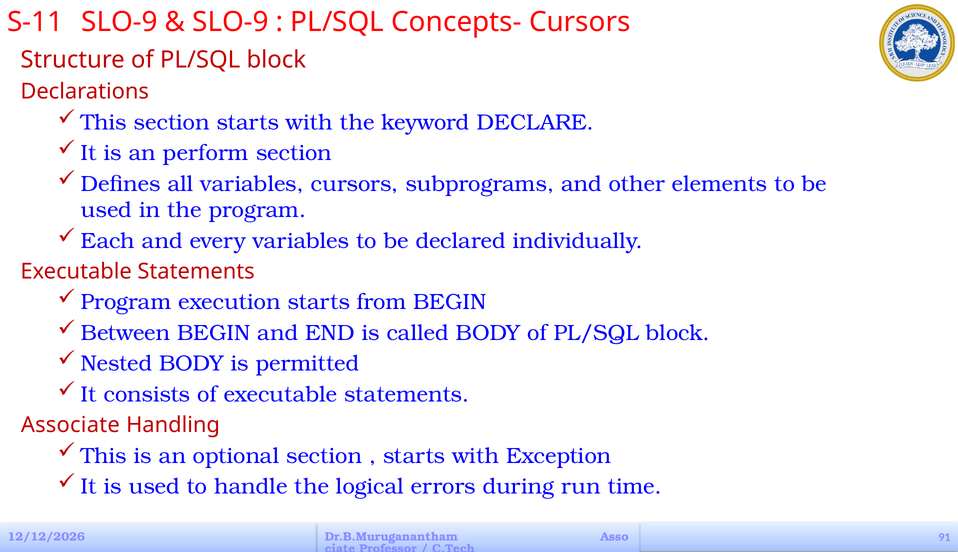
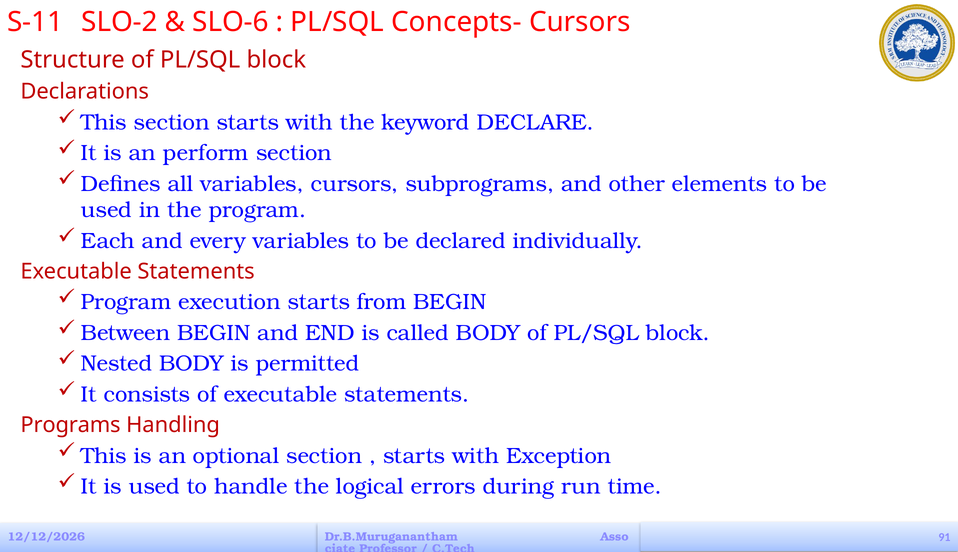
S-11 SLO-9: SLO-9 -> SLO-2
SLO-9 at (231, 22): SLO-9 -> SLO-6
Associate: Associate -> Programs
